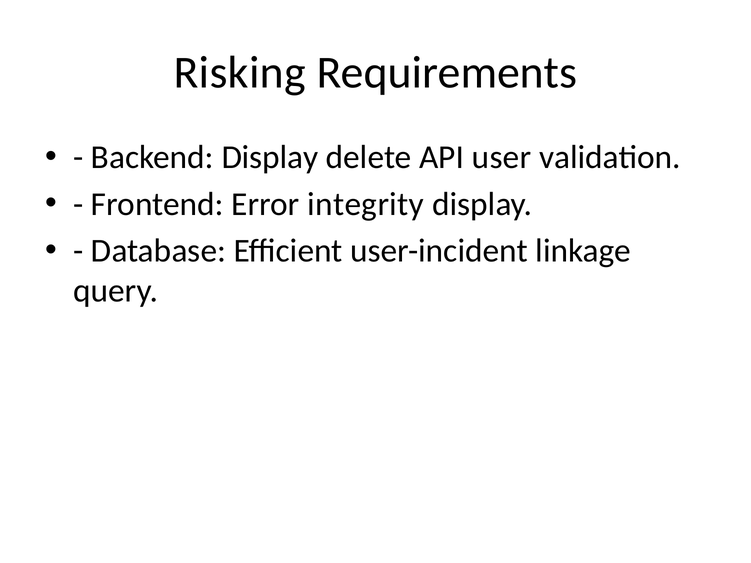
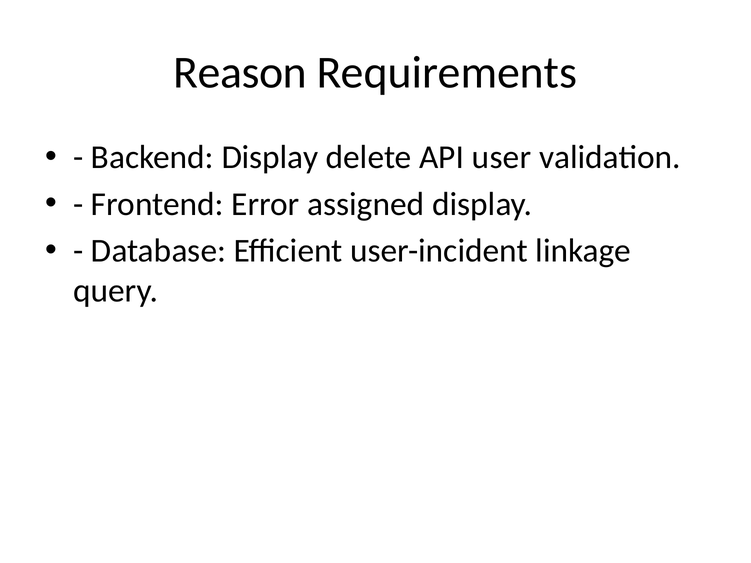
Risking: Risking -> Reason
integrity: integrity -> assigned
